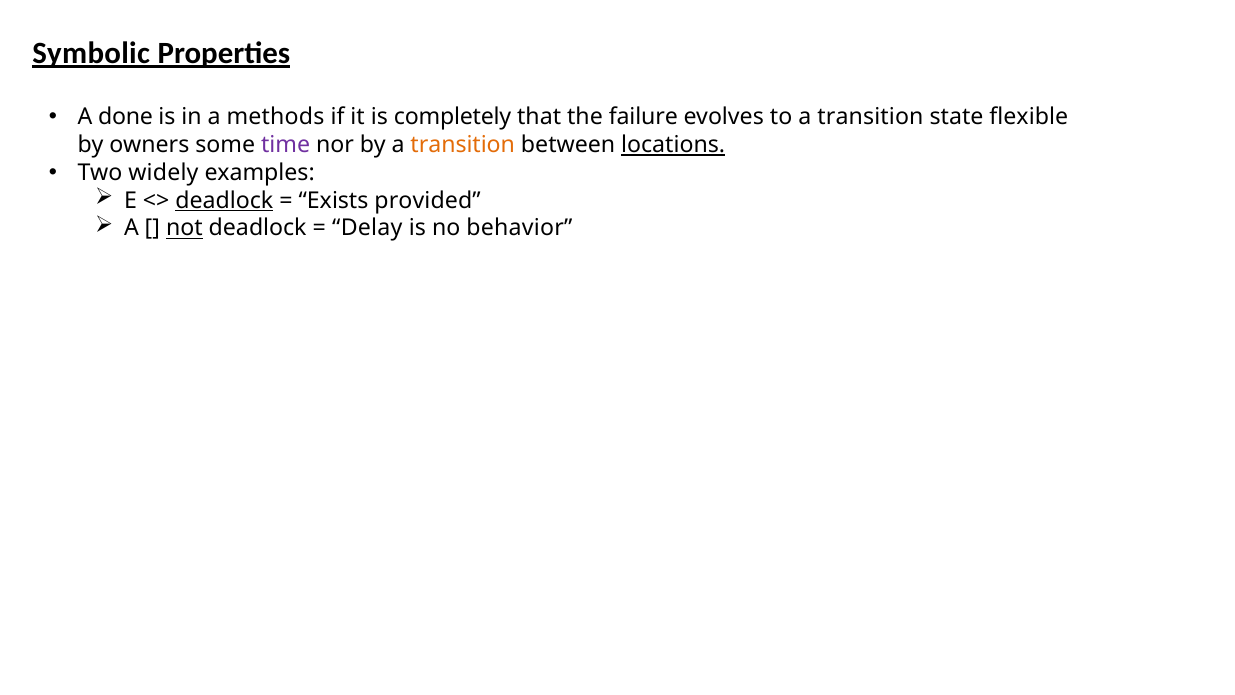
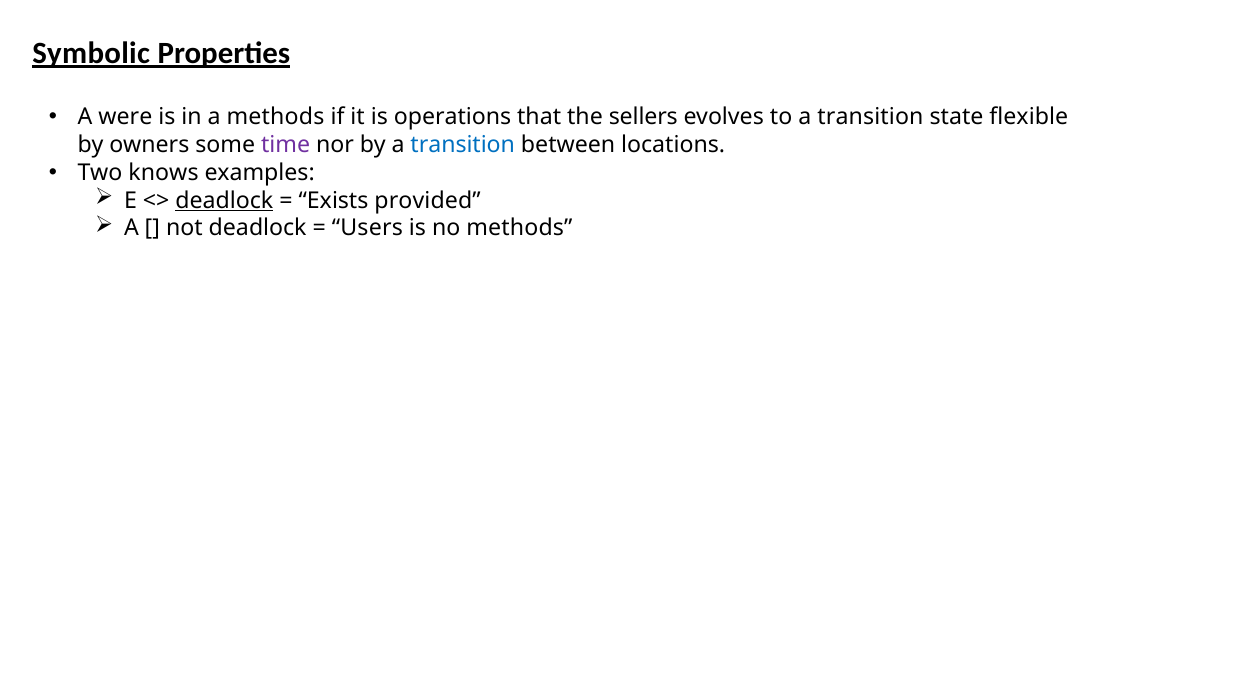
done: done -> were
completely: completely -> operations
failure: failure -> sellers
transition at (463, 145) colour: orange -> blue
locations underline: present -> none
widely: widely -> knows
not underline: present -> none
Delay: Delay -> Users
no behavior: behavior -> methods
